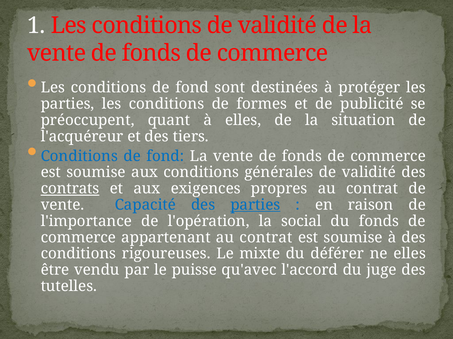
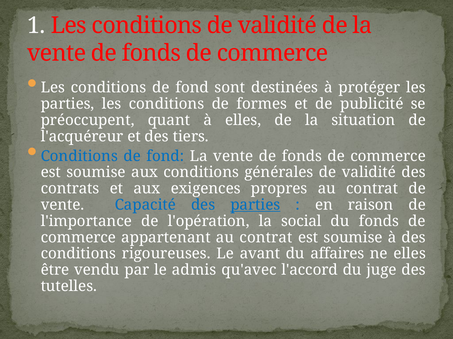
contrats underline: present -> none
mixte: mixte -> avant
déférer: déférer -> affaires
puisse: puisse -> admis
